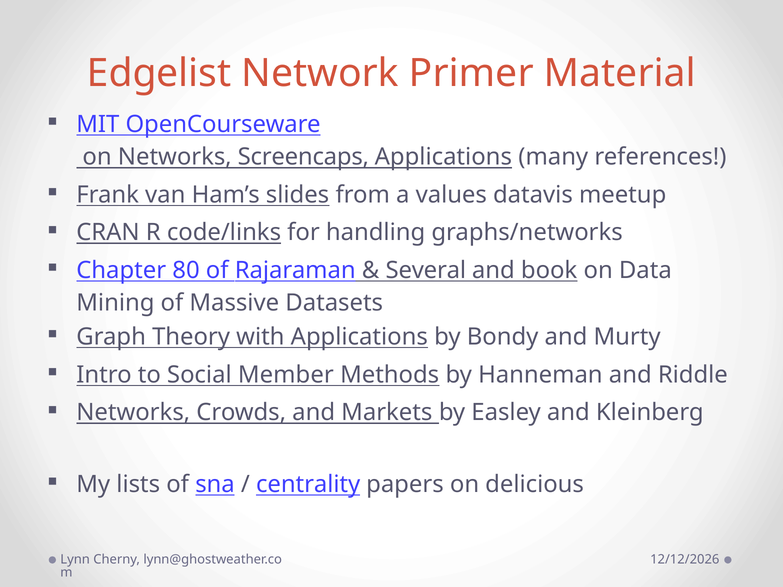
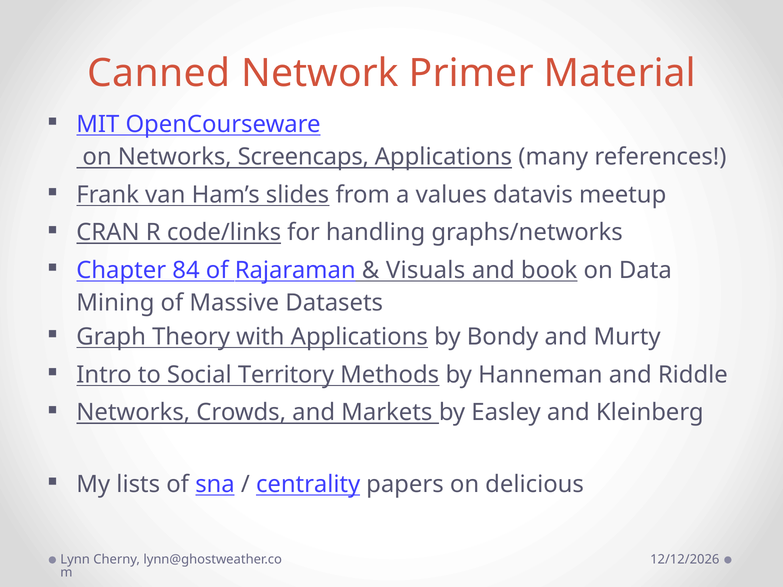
Edgelist: Edgelist -> Canned
80: 80 -> 84
Several: Several -> Visuals
Member: Member -> Territory
